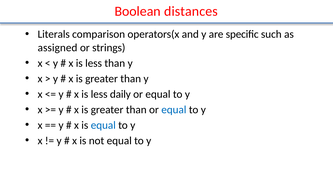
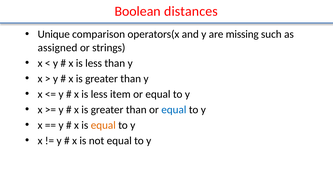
Literals: Literals -> Unique
speciﬁc: speciﬁc -> missing
daily: daily -> item
equal at (103, 125) colour: blue -> orange
